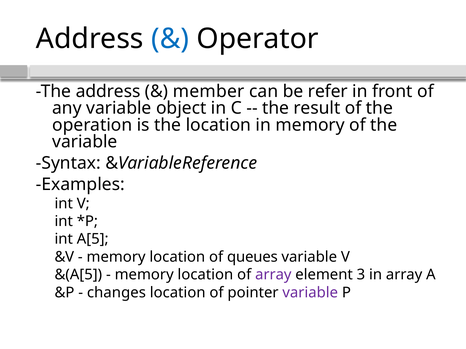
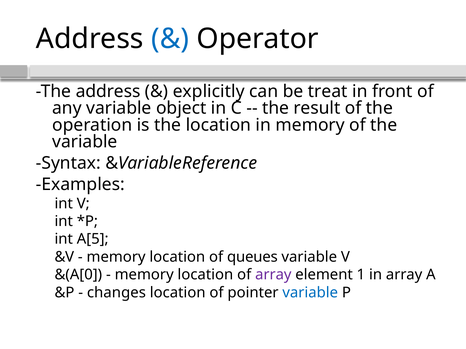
member: member -> explicitly
refer: refer -> treat
&(A[5: &(A[5 -> &(A[0
3: 3 -> 1
variable at (310, 293) colour: purple -> blue
